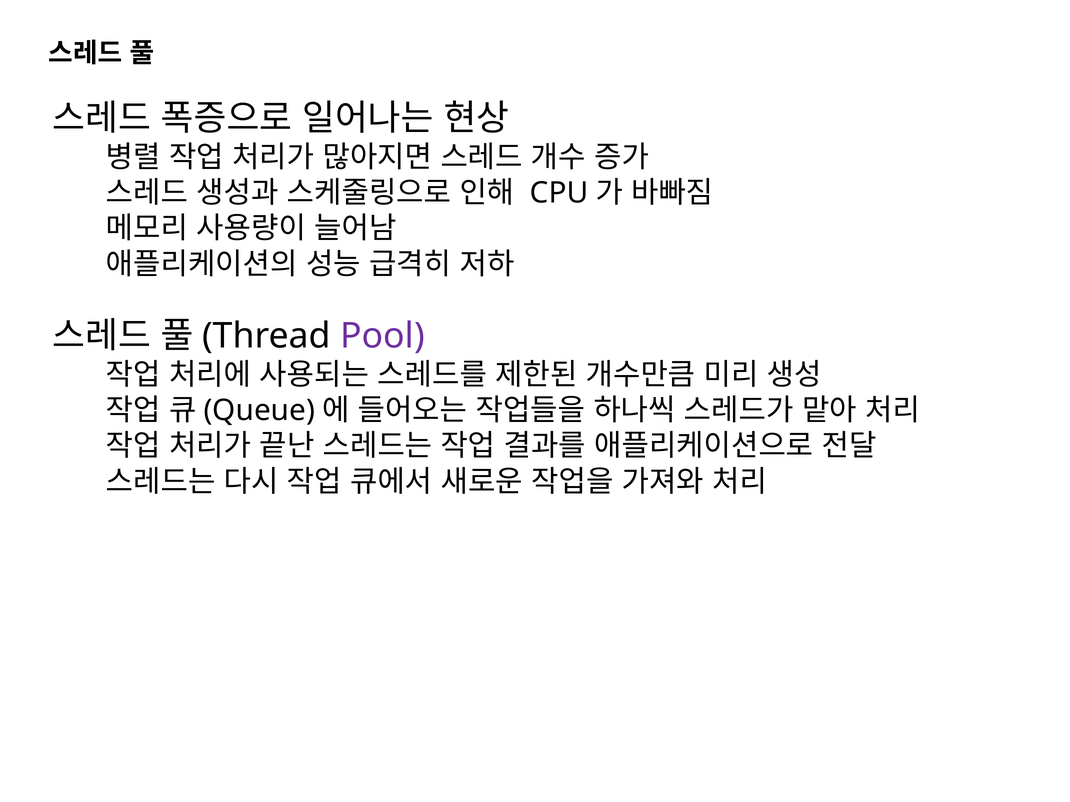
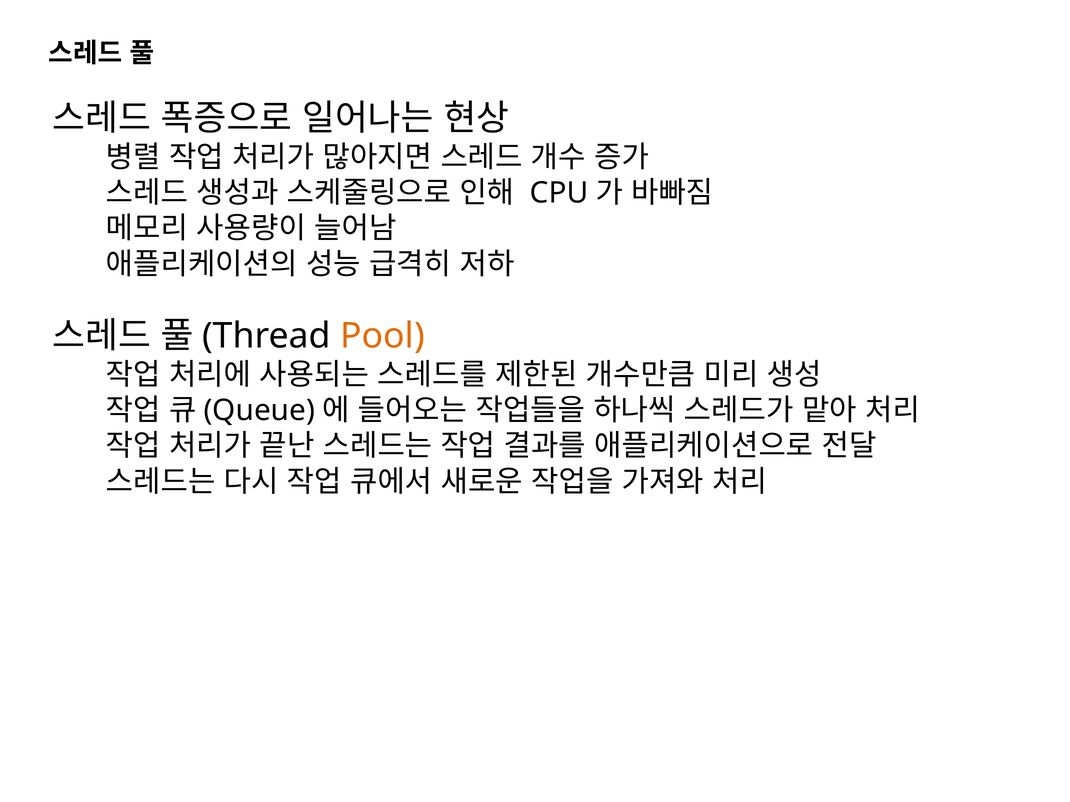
Pool colour: purple -> orange
